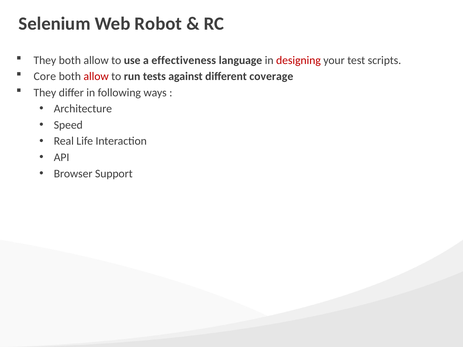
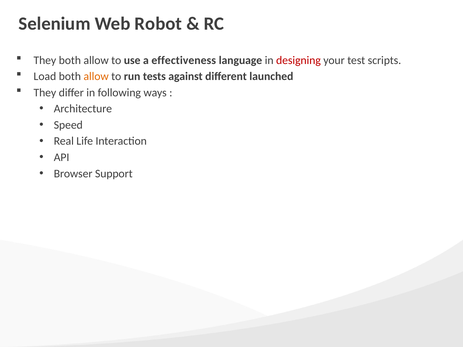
Core: Core -> Load
allow at (96, 76) colour: red -> orange
coverage: coverage -> launched
